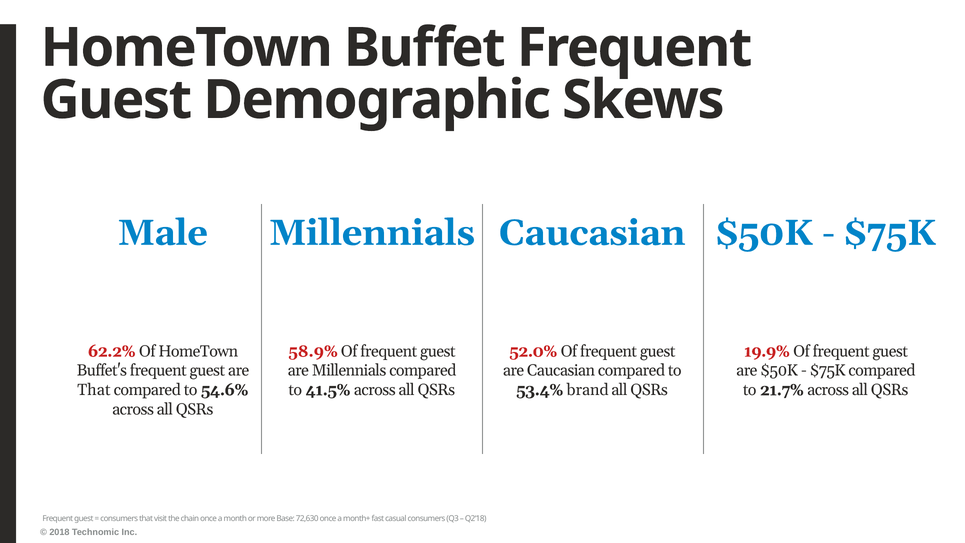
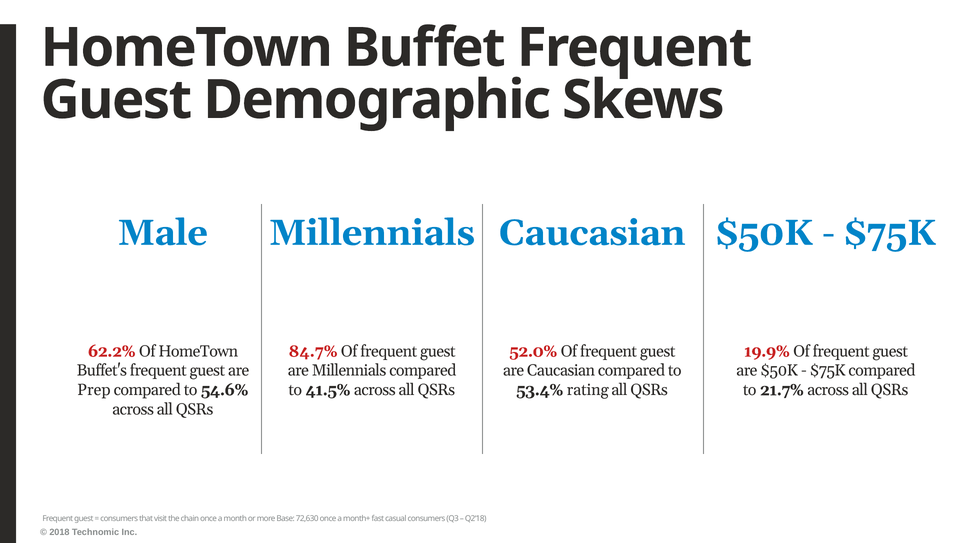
58.9%: 58.9% -> 84.7%
brand: brand -> rating
That at (94, 390): That -> Prep
